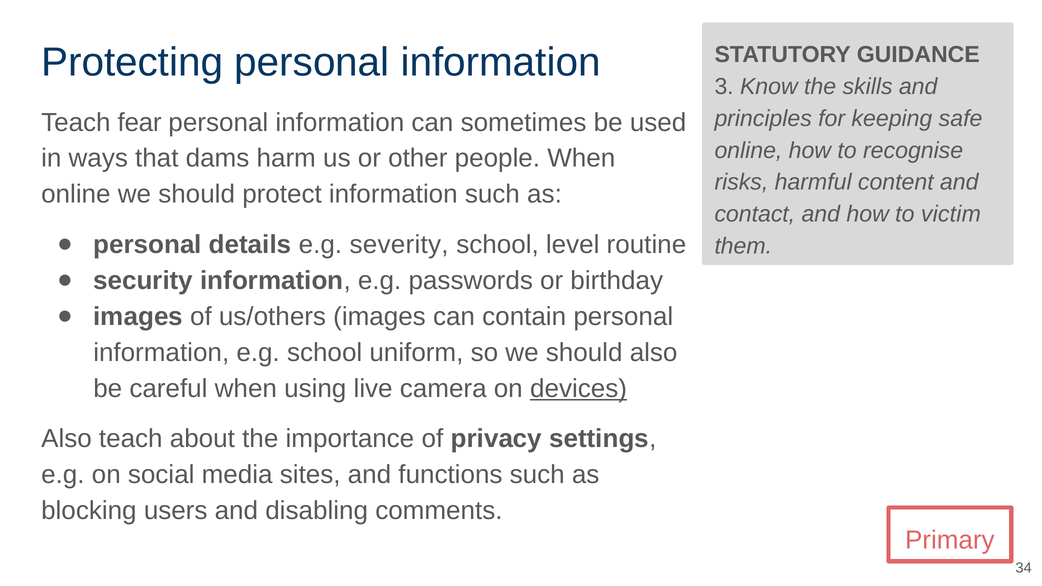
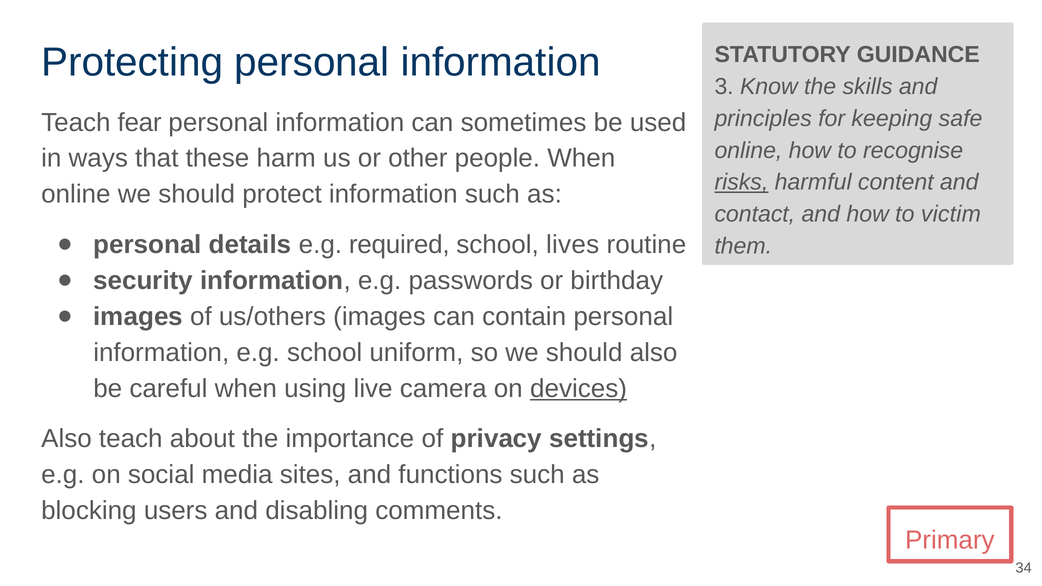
dams: dams -> these
risks underline: none -> present
severity: severity -> required
level: level -> lives
